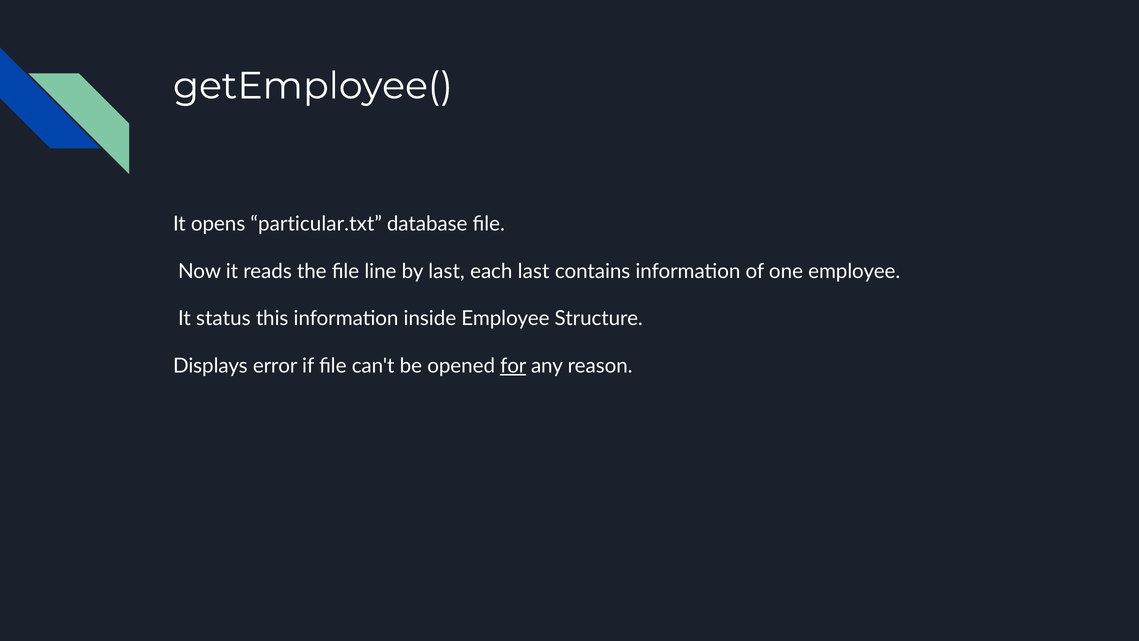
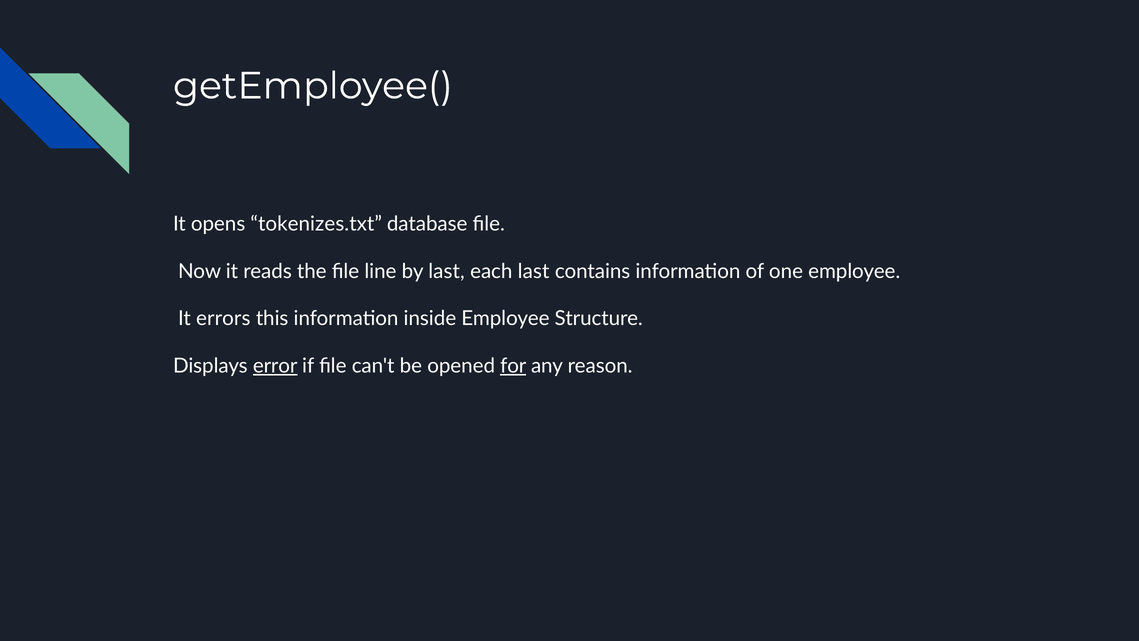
particular.txt: particular.txt -> tokenizes.txt
status: status -> errors
error underline: none -> present
